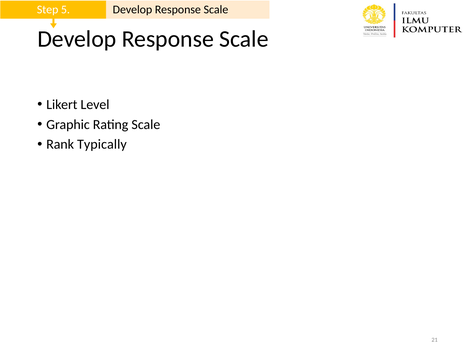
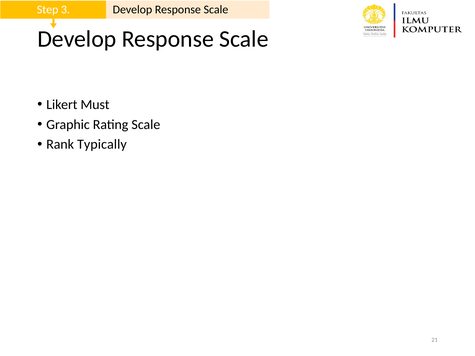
5: 5 -> 3
Level: Level -> Must
